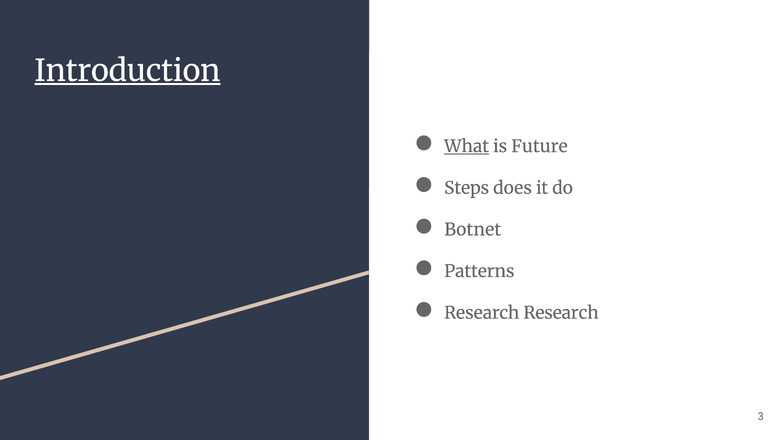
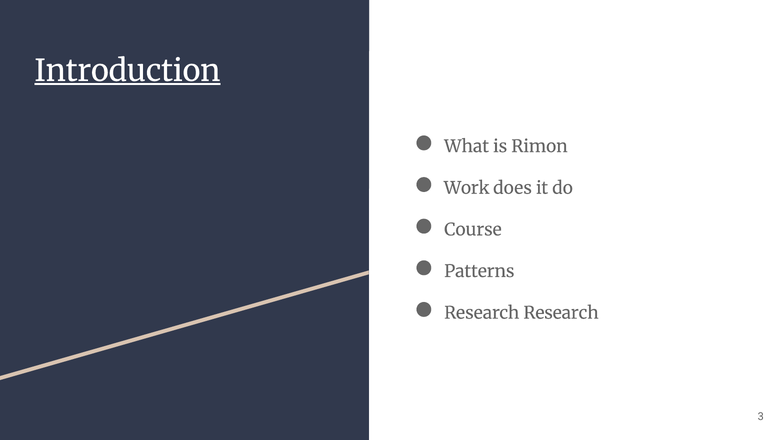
What underline: present -> none
Future: Future -> Rimon
Steps: Steps -> Work
Botnet: Botnet -> Course
